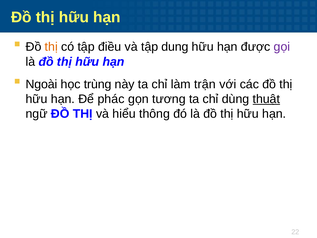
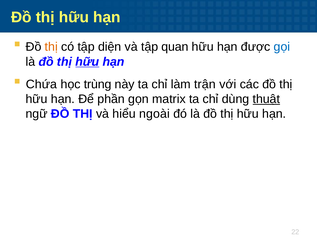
điều: điều -> diện
dung: dung -> quan
gọi colour: purple -> blue
hữu at (87, 62) underline: none -> present
Ngoài: Ngoài -> Chứa
phác: phác -> phần
tương: tương -> matrix
thông: thông -> ngoài
